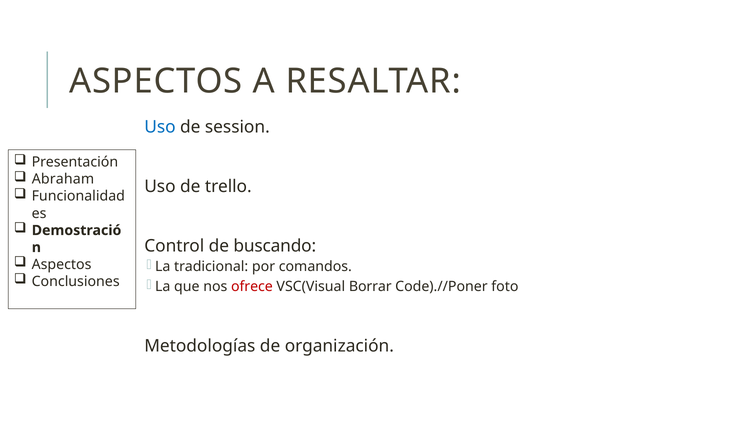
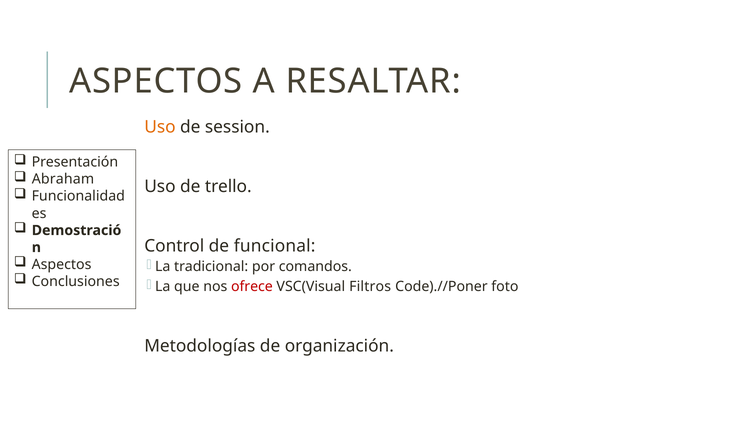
Uso at (160, 127) colour: blue -> orange
buscando: buscando -> funcional
Borrar: Borrar -> Filtros
